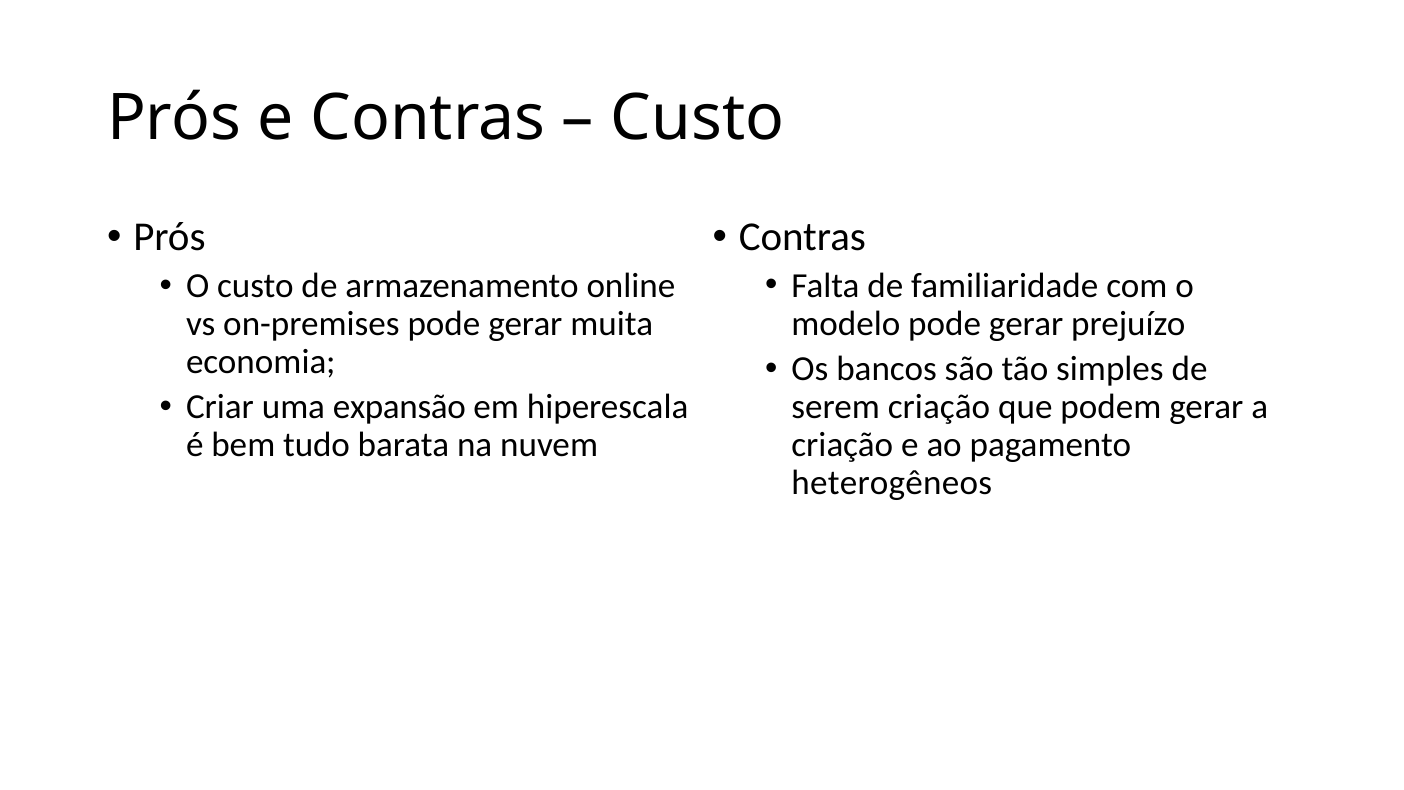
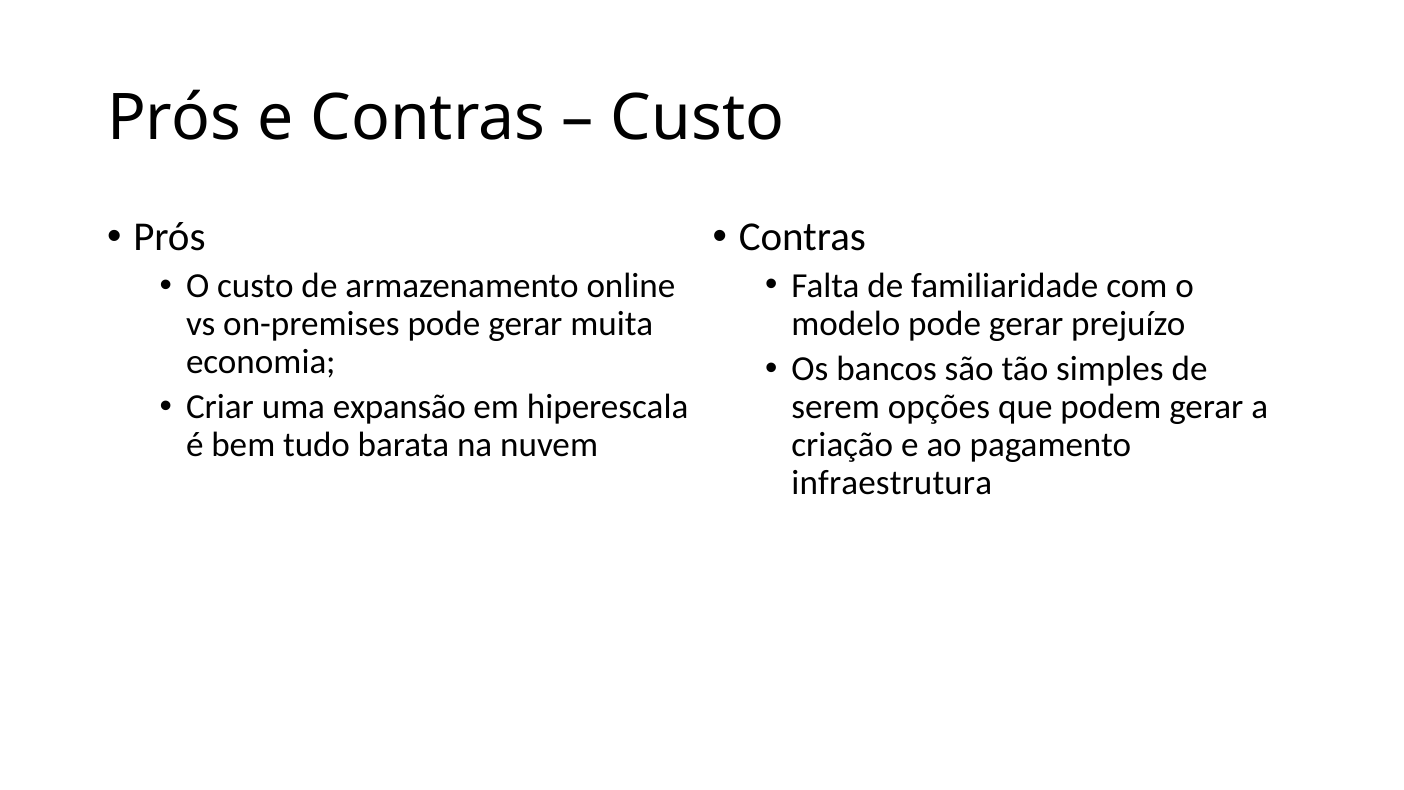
serem criação: criação -> opções
heterogêneos: heterogêneos -> infraestrutura
